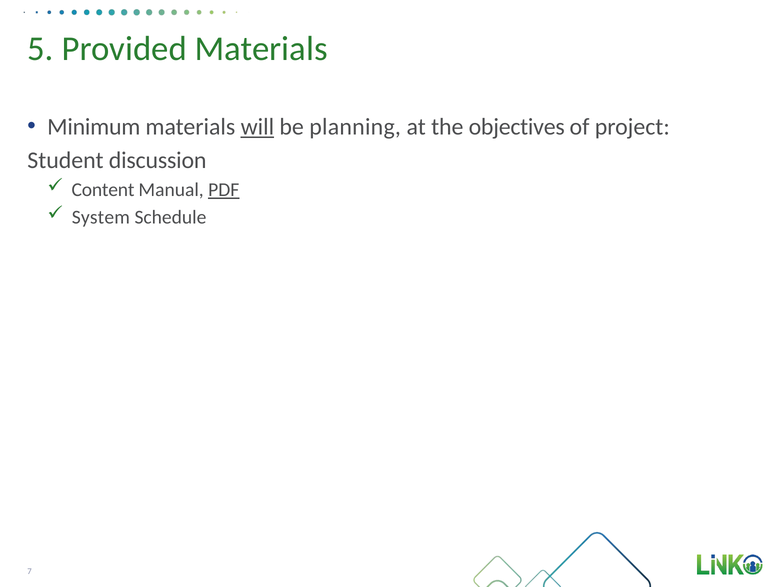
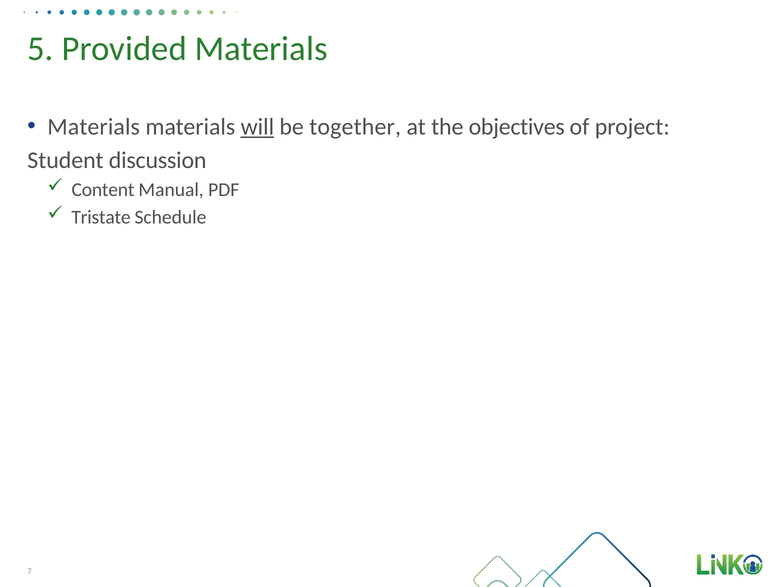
Minimum at (94, 127): Minimum -> Materials
planning: planning -> together
PDF underline: present -> none
System: System -> Tristate
